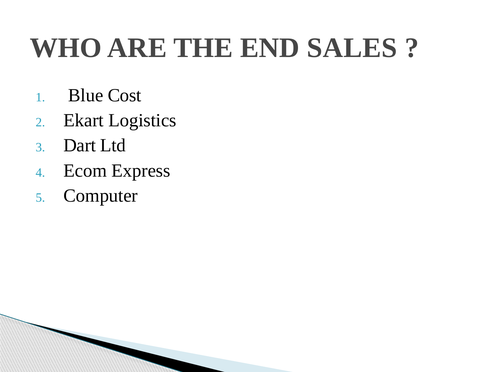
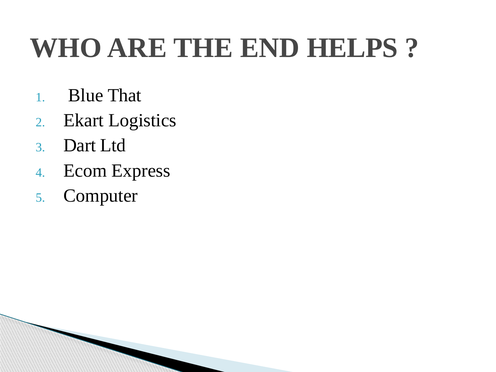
SALES: SALES -> HELPS
Cost: Cost -> That
